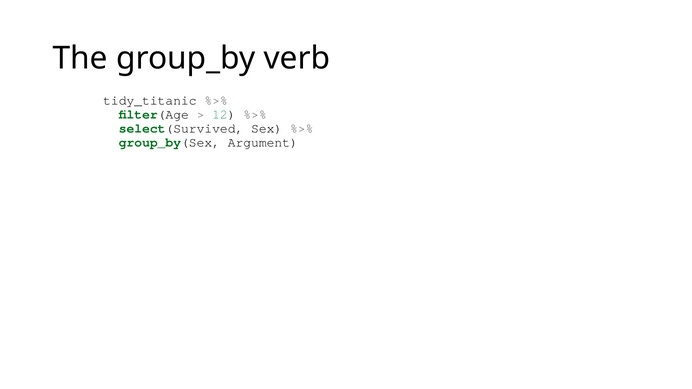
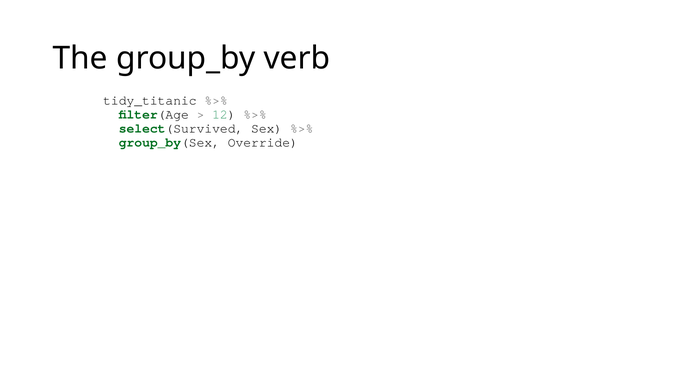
Argument: Argument -> Override
